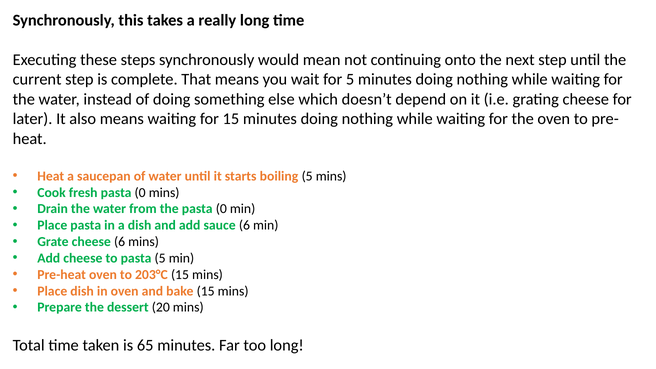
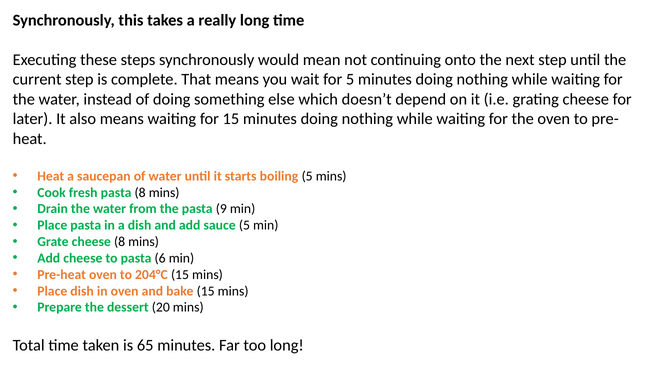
fresh pasta 0: 0 -> 8
the pasta 0: 0 -> 9
sauce 6: 6 -> 5
cheese 6: 6 -> 8
pasta 5: 5 -> 6
203°C: 203°C -> 204°C
